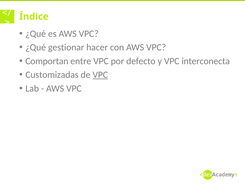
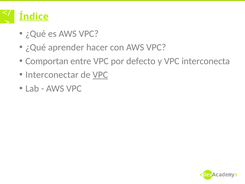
Índice underline: none -> present
gestionar: gestionar -> aprender
Customizadas: Customizadas -> Interconectar
